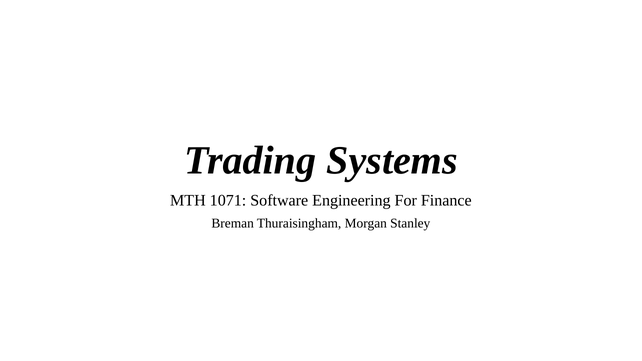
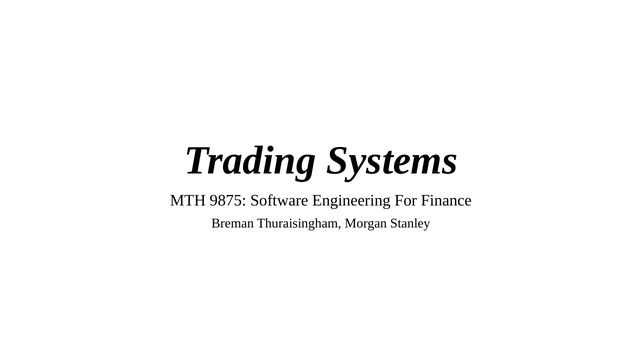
1071: 1071 -> 9875
